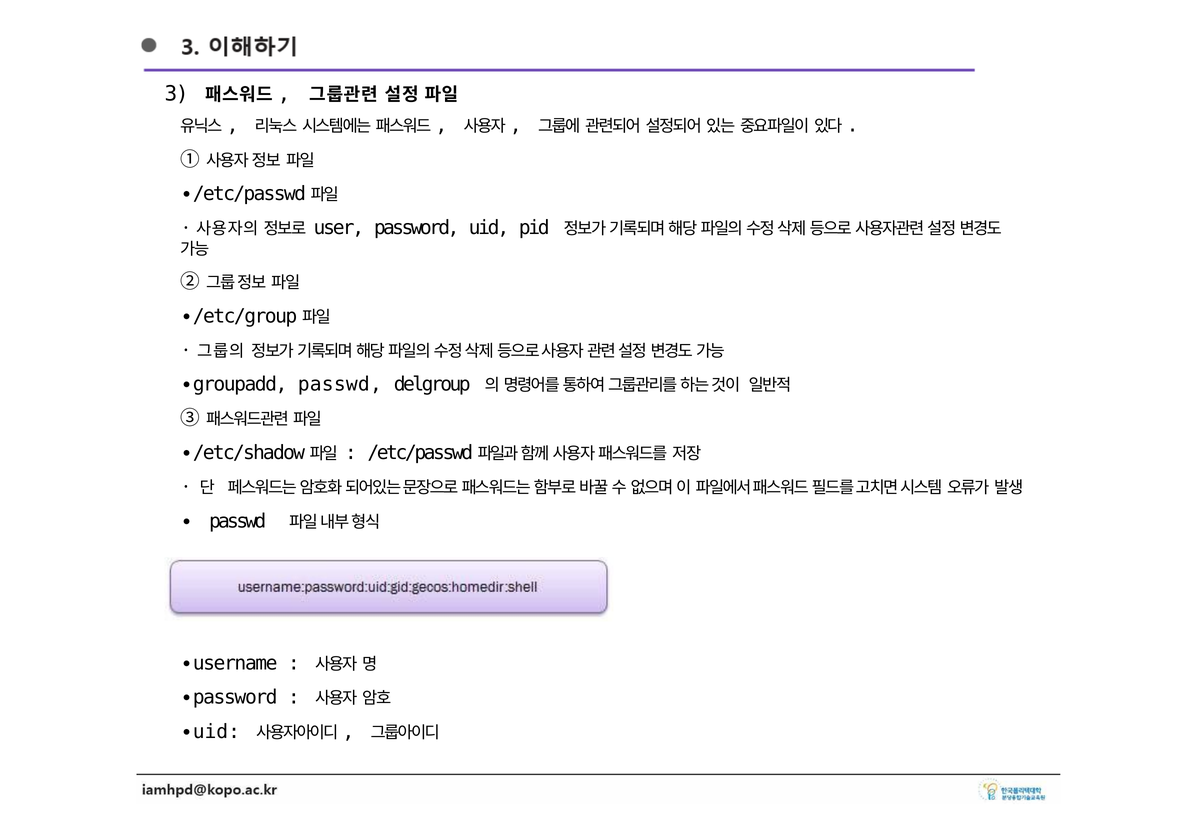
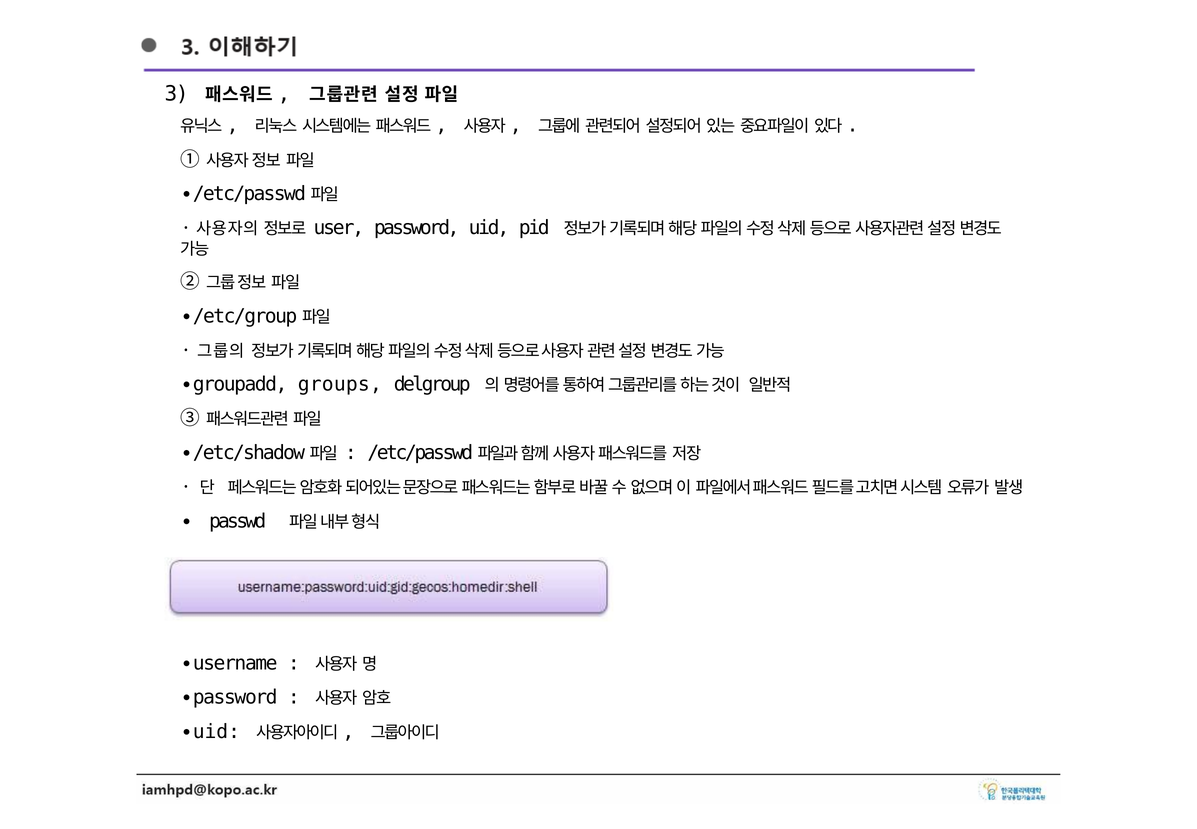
∙groupadd passwd: passwd -> groups
